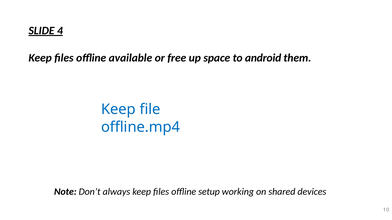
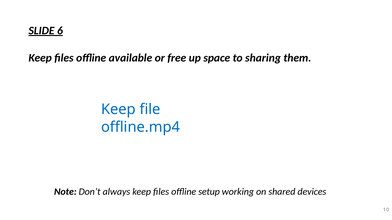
4: 4 -> 6
android: android -> sharing
